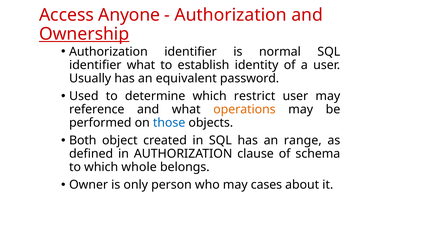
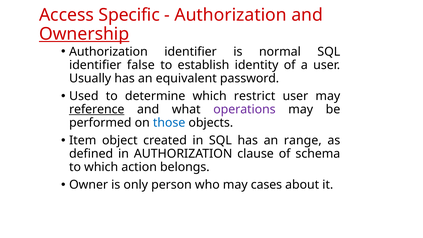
Anyone: Anyone -> Specific
identifier what: what -> false
reference underline: none -> present
operations colour: orange -> purple
Both: Both -> Item
whole: whole -> action
